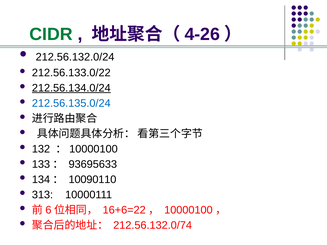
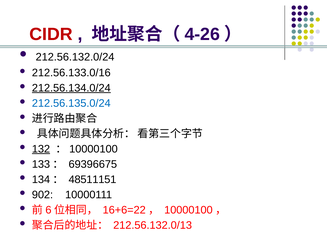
CIDR colour: green -> red
212.56.133.0/22: 212.56.133.0/22 -> 212.56.133.0/16
132 underline: none -> present
93695633: 93695633 -> 69396675
10090110: 10090110 -> 48511151
313: 313 -> 902
212.56.132.0/74: 212.56.132.0/74 -> 212.56.132.0/13
